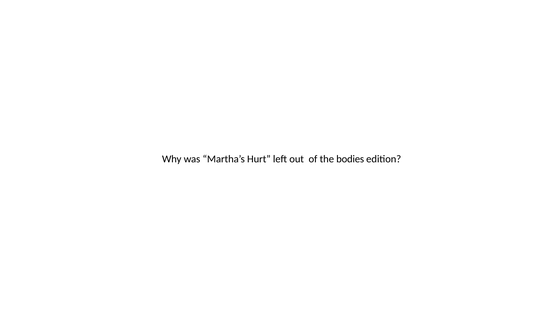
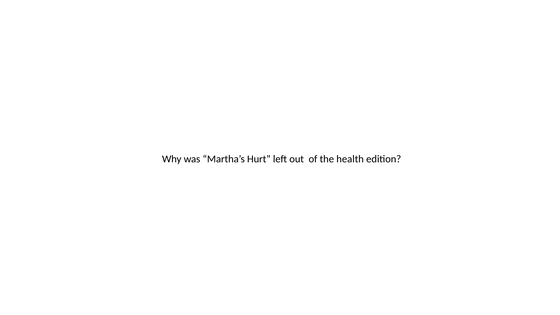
bodies: bodies -> health
